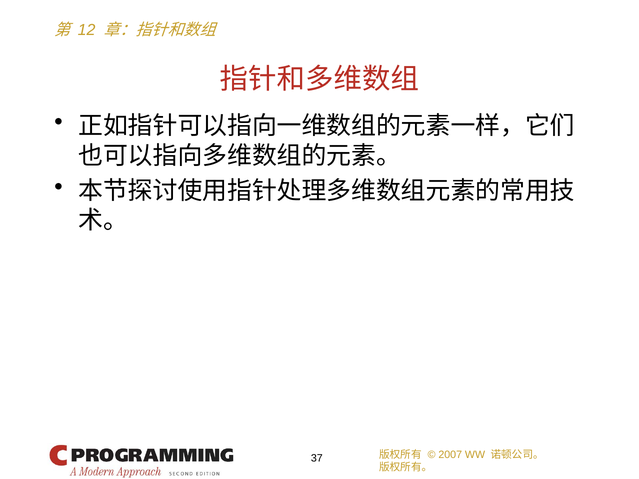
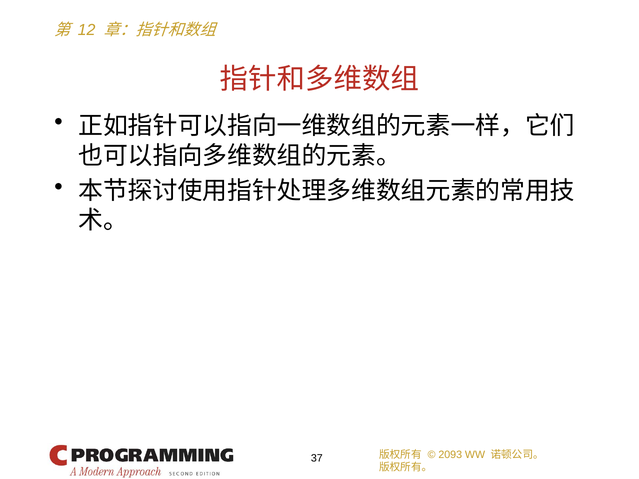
2007: 2007 -> 2093
